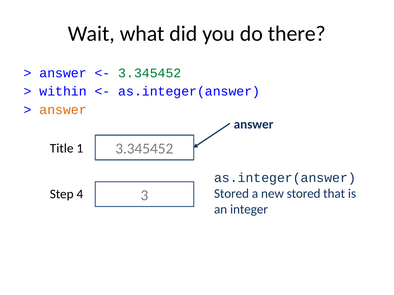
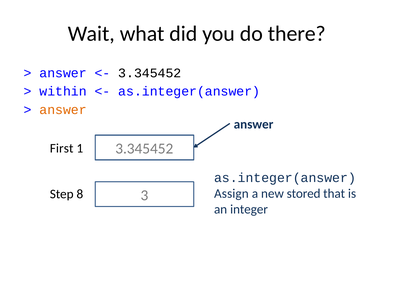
3.345452 at (150, 73) colour: green -> black
Title: Title -> First
Stored at (231, 194): Stored -> Assign
4: 4 -> 8
